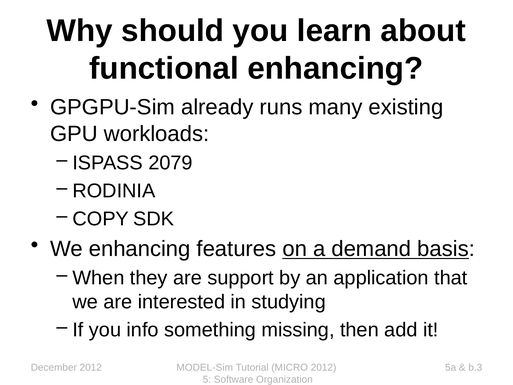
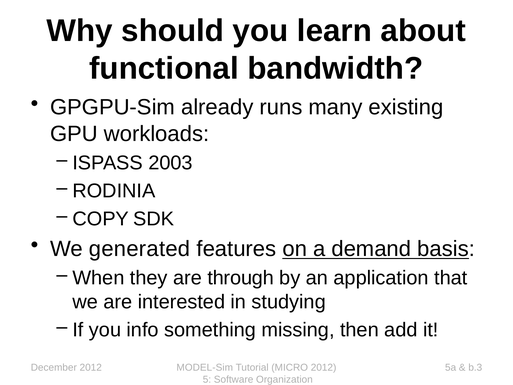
functional enhancing: enhancing -> bandwidth
2079: 2079 -> 2003
We enhancing: enhancing -> generated
support: support -> through
